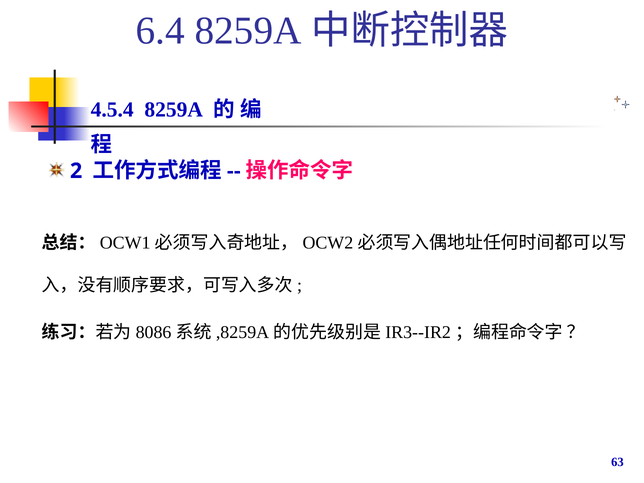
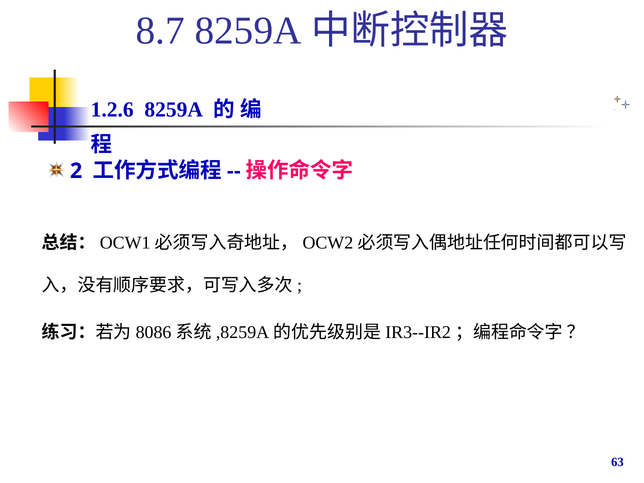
6.4: 6.4 -> 8.7
4.5.4: 4.5.4 -> 1.2.6
